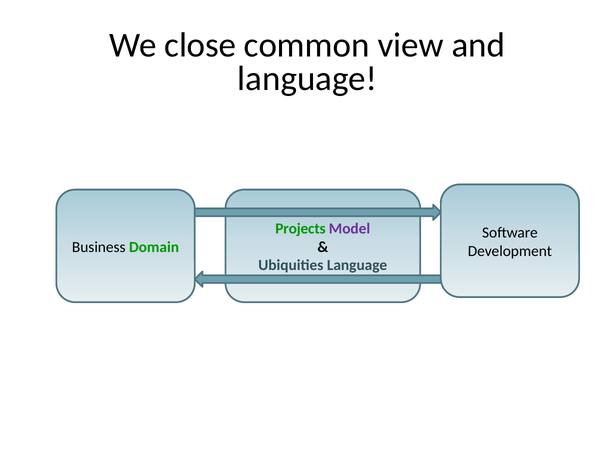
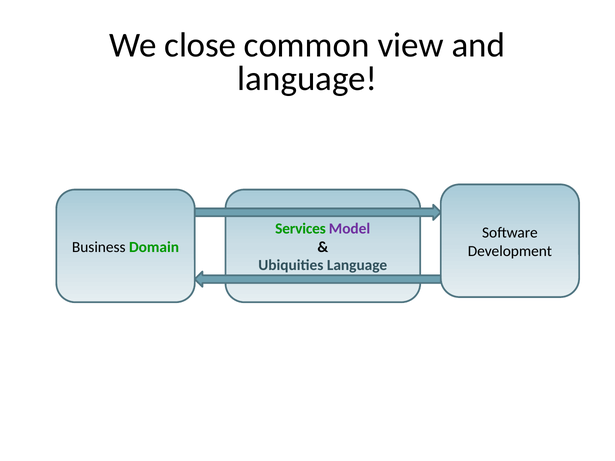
Projects: Projects -> Services
